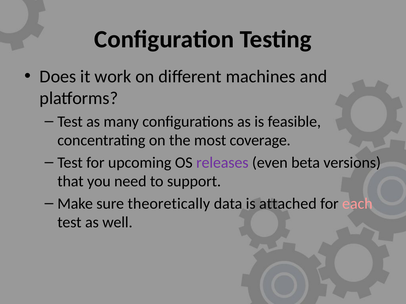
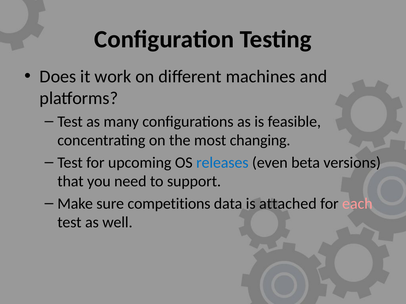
coverage: coverage -> changing
releases colour: purple -> blue
theoretically: theoretically -> competitions
